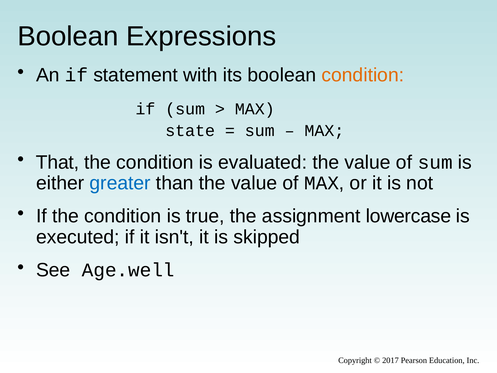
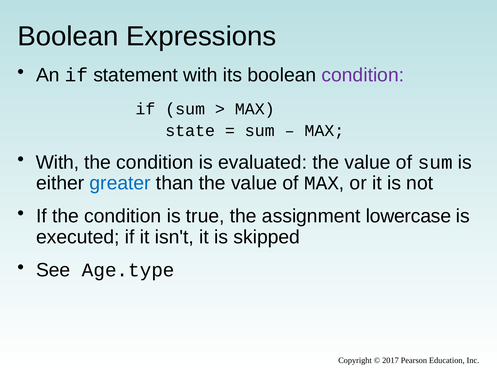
condition at (363, 75) colour: orange -> purple
That at (58, 162): That -> With
Age.well: Age.well -> Age.type
